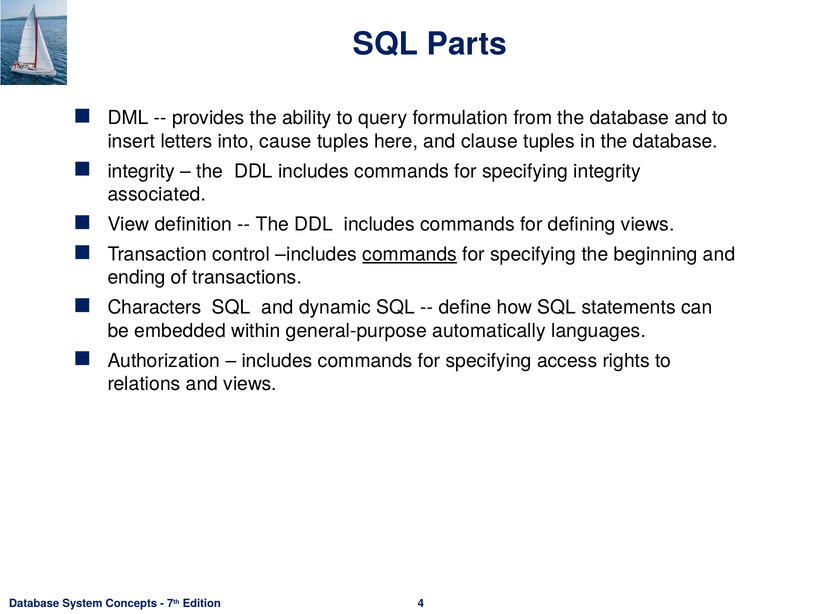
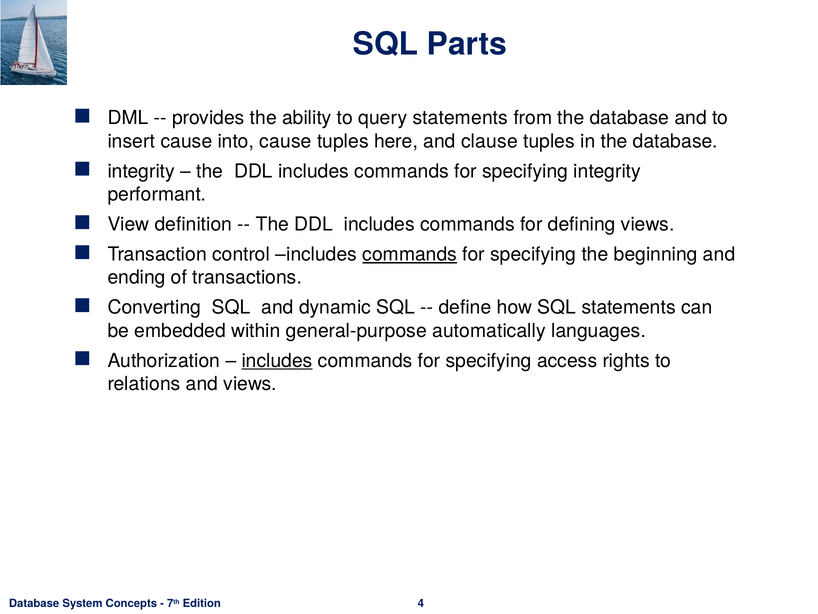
query formulation: formulation -> statements
insert letters: letters -> cause
associated: associated -> performant
Characters: Characters -> Converting
includes at (277, 360) underline: none -> present
